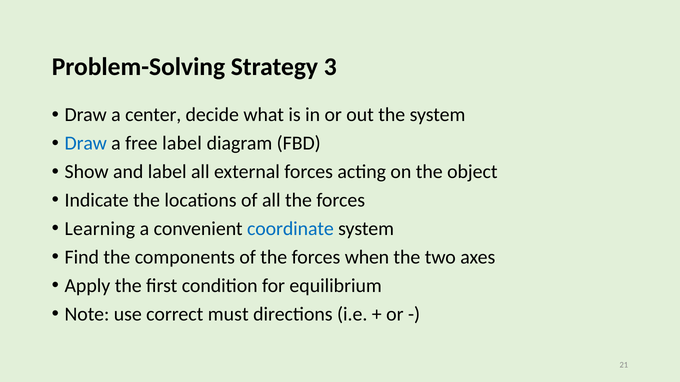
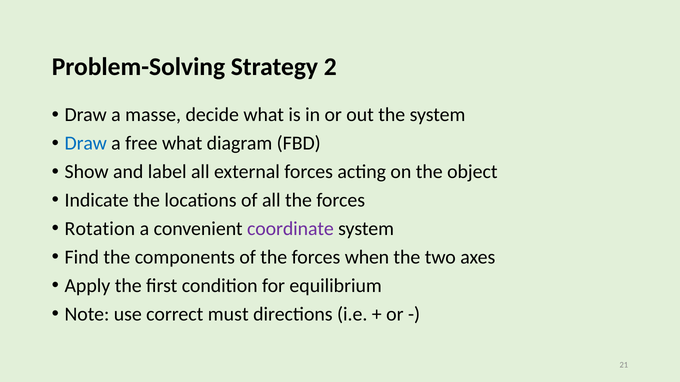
3: 3 -> 2
center: center -> masse
free label: label -> what
Learning: Learning -> Rotation
coordinate colour: blue -> purple
